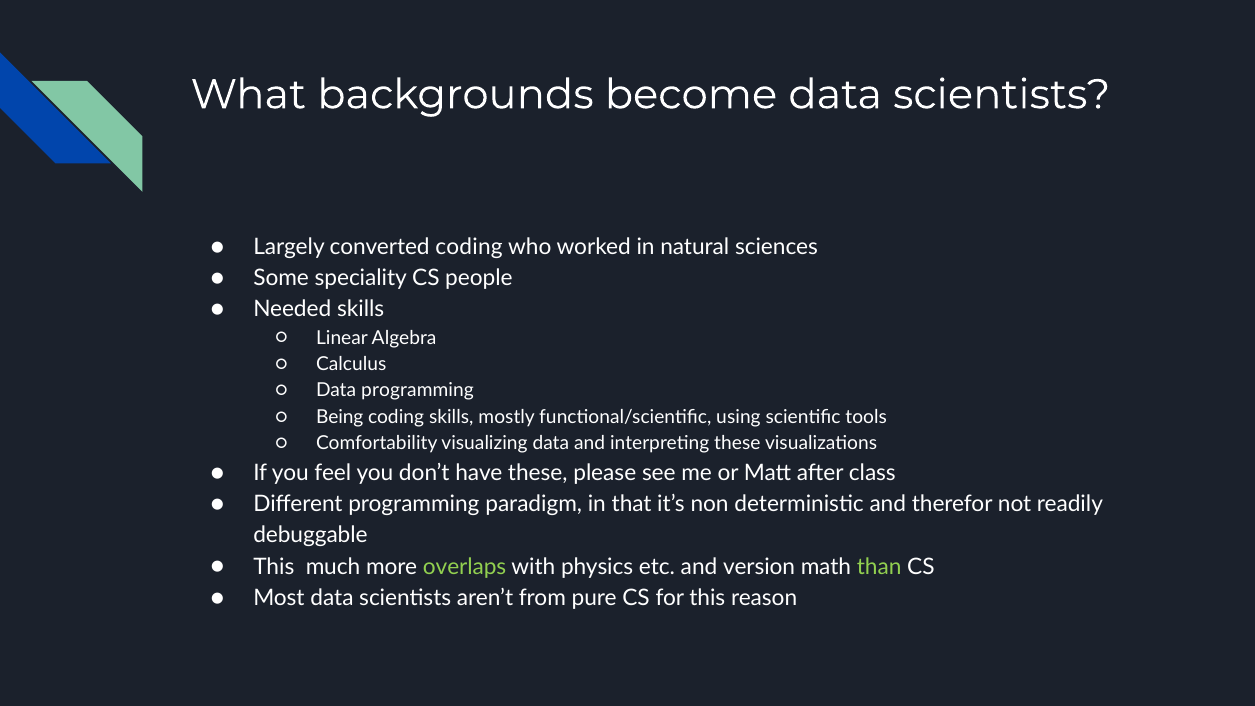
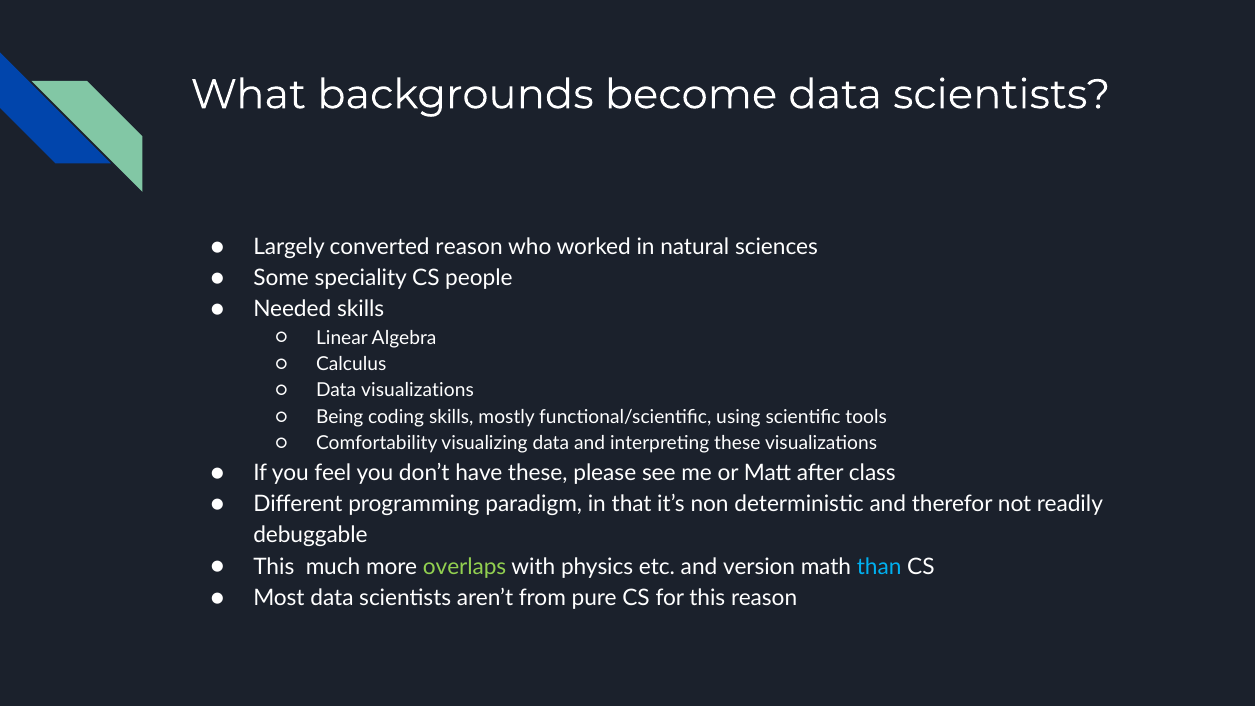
converted coding: coding -> reason
Data programming: programming -> visualizations
than colour: light green -> light blue
